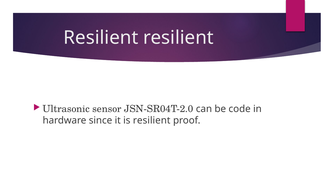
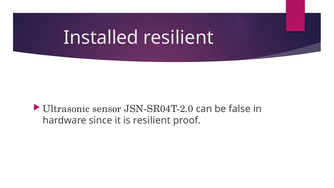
Resilient at (101, 38): Resilient -> Installed
code: code -> false
